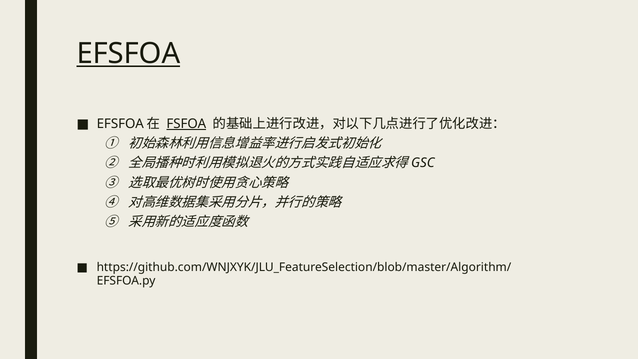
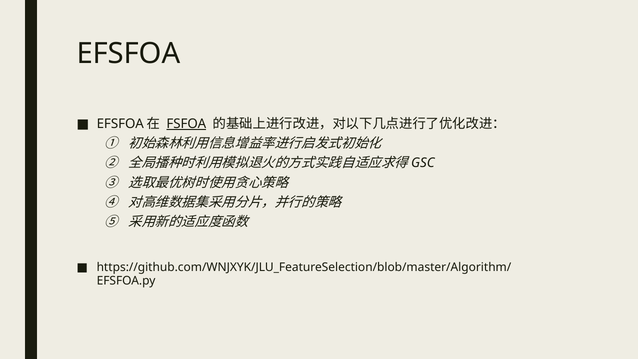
EFSFOA at (128, 54) underline: present -> none
